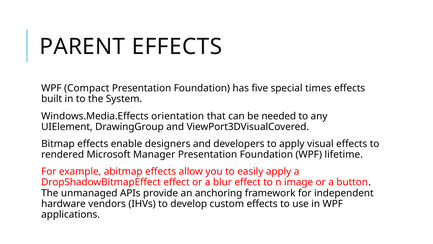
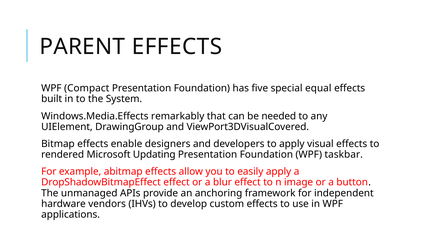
times: times -> equal
orientation: orientation -> remarkably
Manager: Manager -> Updating
lifetime: lifetime -> taskbar
